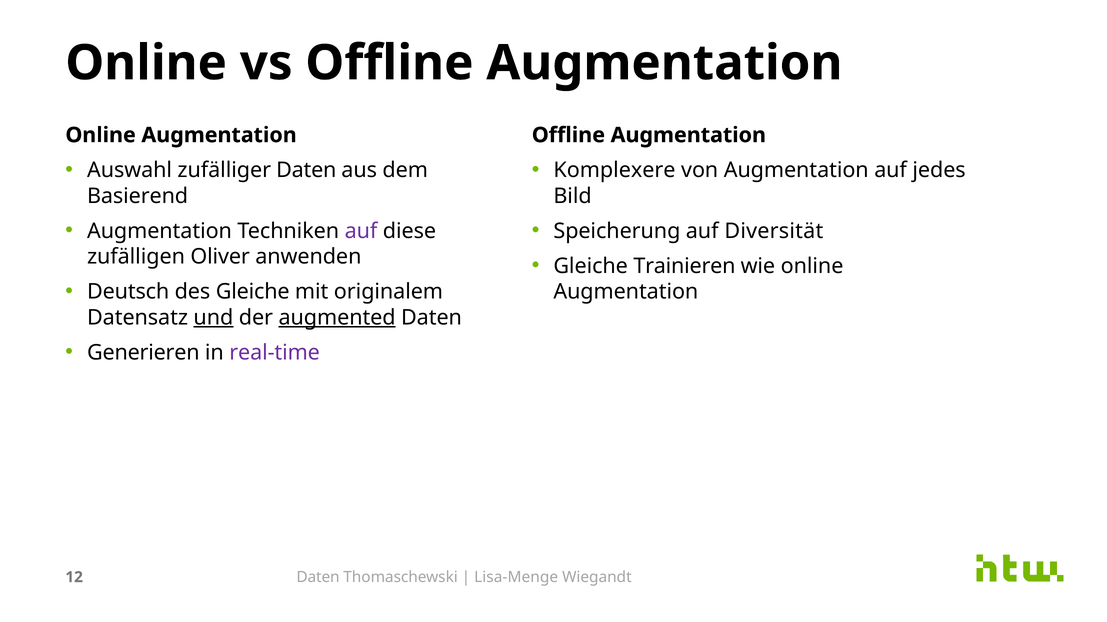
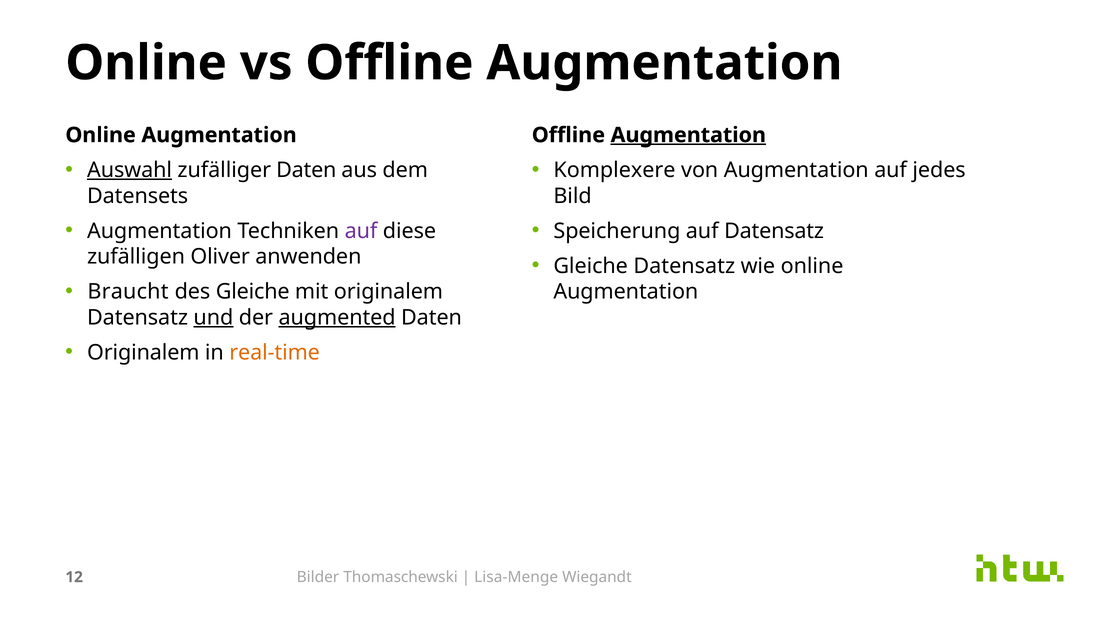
Augmentation at (688, 135) underline: none -> present
Auswahl underline: none -> present
Basierend: Basierend -> Datensets
auf Diversität: Diversität -> Datensatz
Gleiche Trainieren: Trainieren -> Datensatz
Deutsch: Deutsch -> Braucht
Generieren at (143, 353): Generieren -> Originalem
real-time colour: purple -> orange
Daten at (318, 578): Daten -> Bilder
